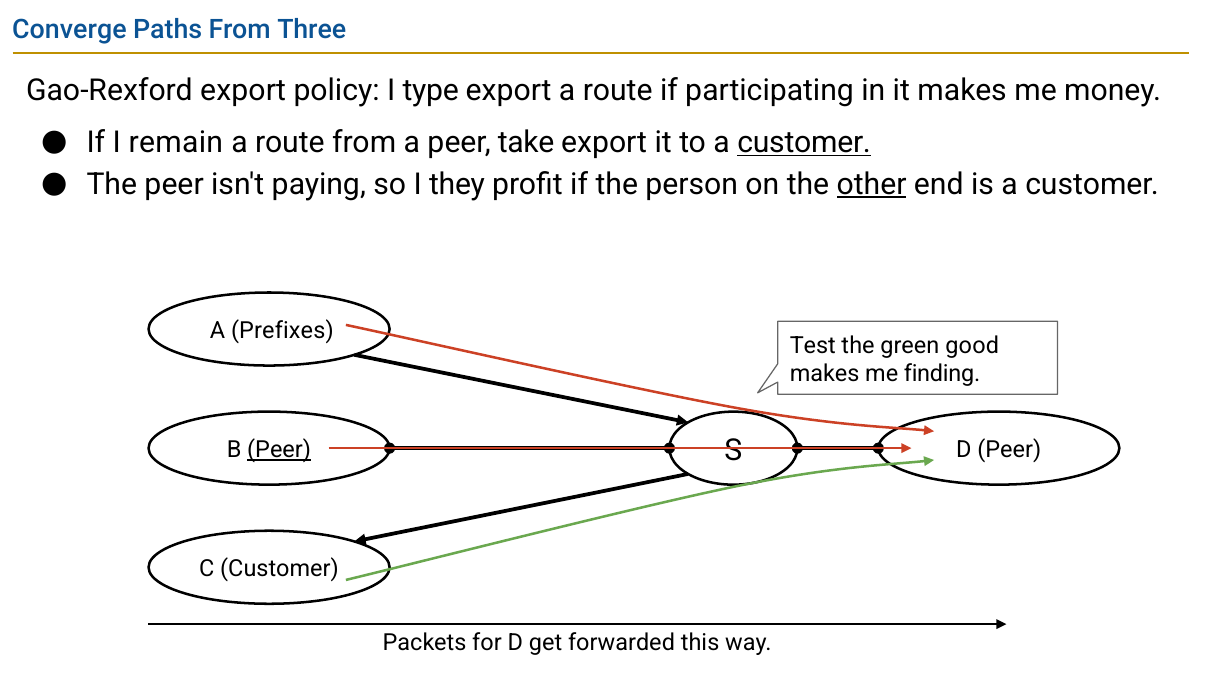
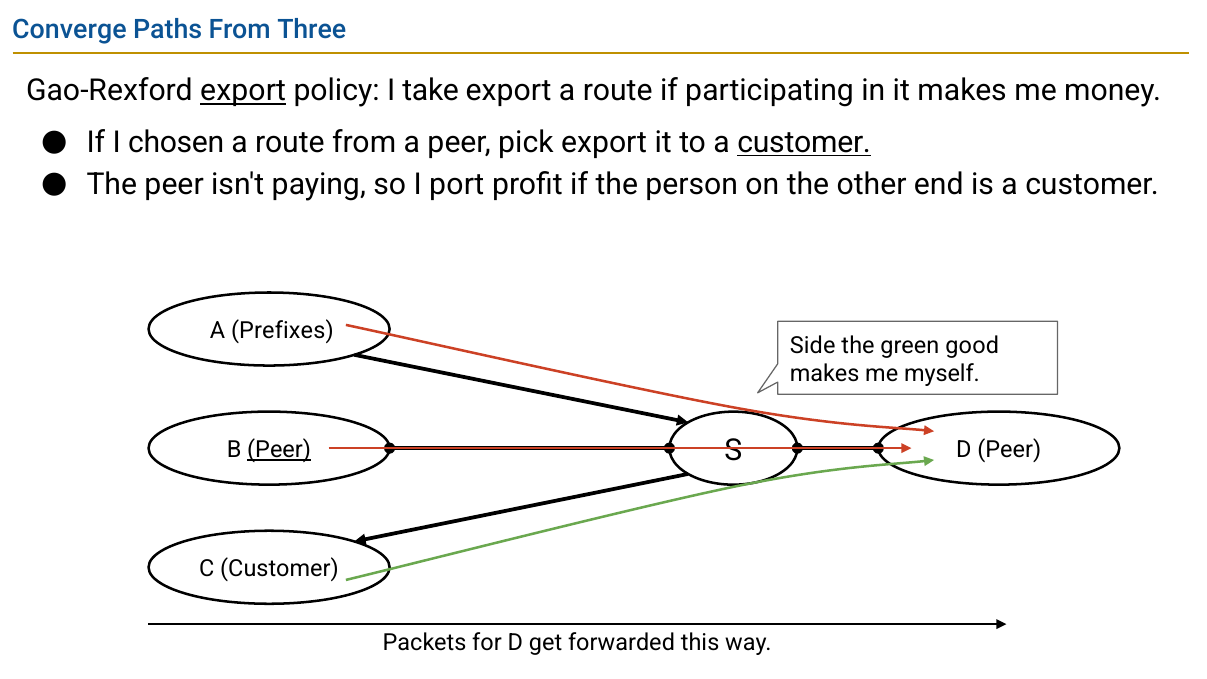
export at (243, 91) underline: none -> present
type: type -> take
remain: remain -> chosen
take: take -> pick
they: they -> port
other underline: present -> none
Test: Test -> Side
finding: finding -> myself
